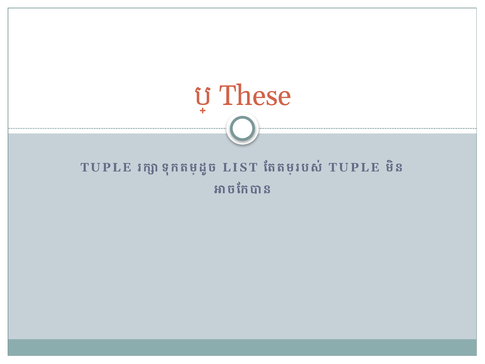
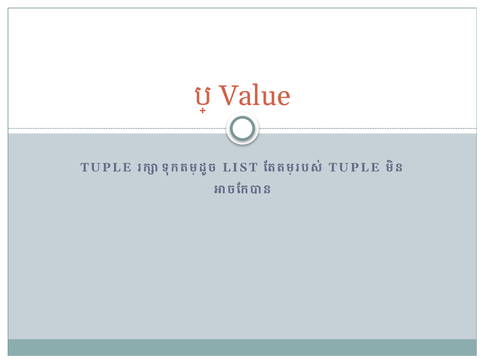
These: These -> Value
